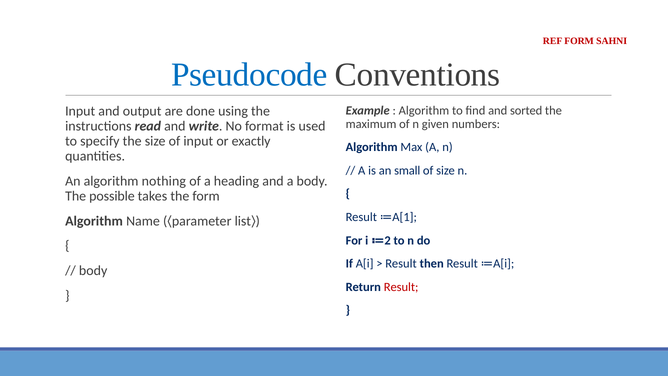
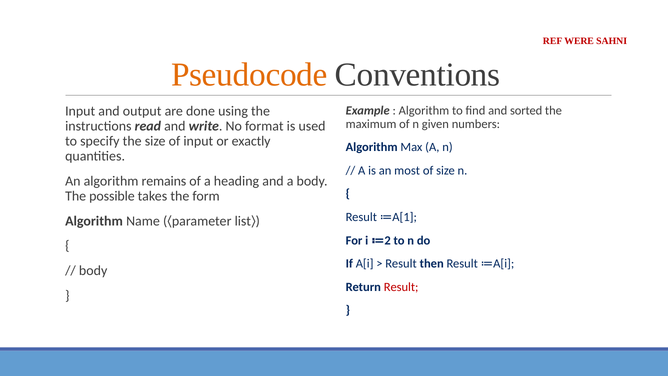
REF FORM: FORM -> WERE
Pseudocode colour: blue -> orange
small: small -> most
nothing: nothing -> remains
